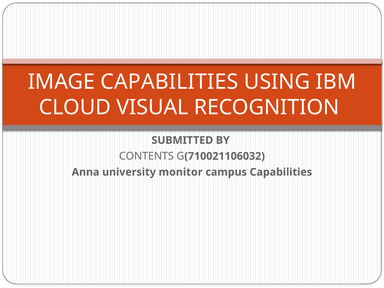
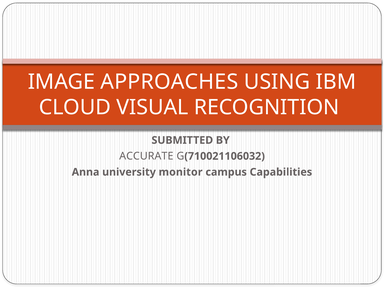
IMAGE CAPABILITIES: CAPABILITIES -> APPROACHES
CONTENTS: CONTENTS -> ACCURATE
